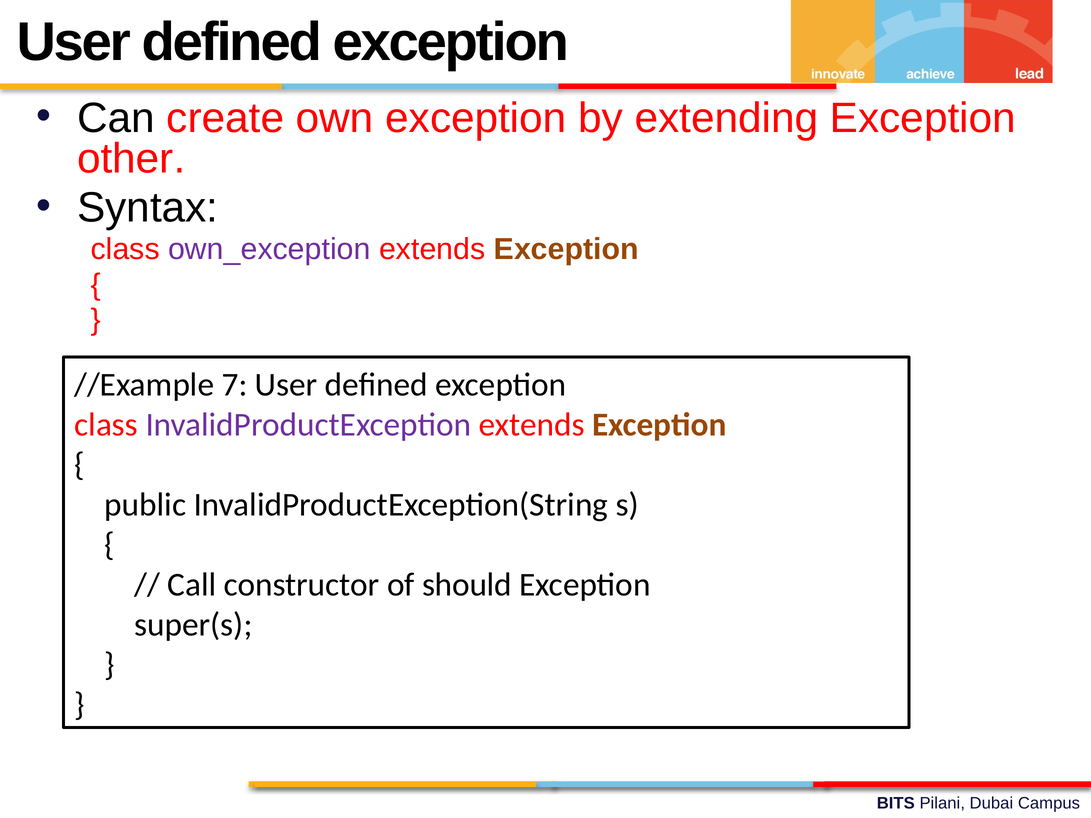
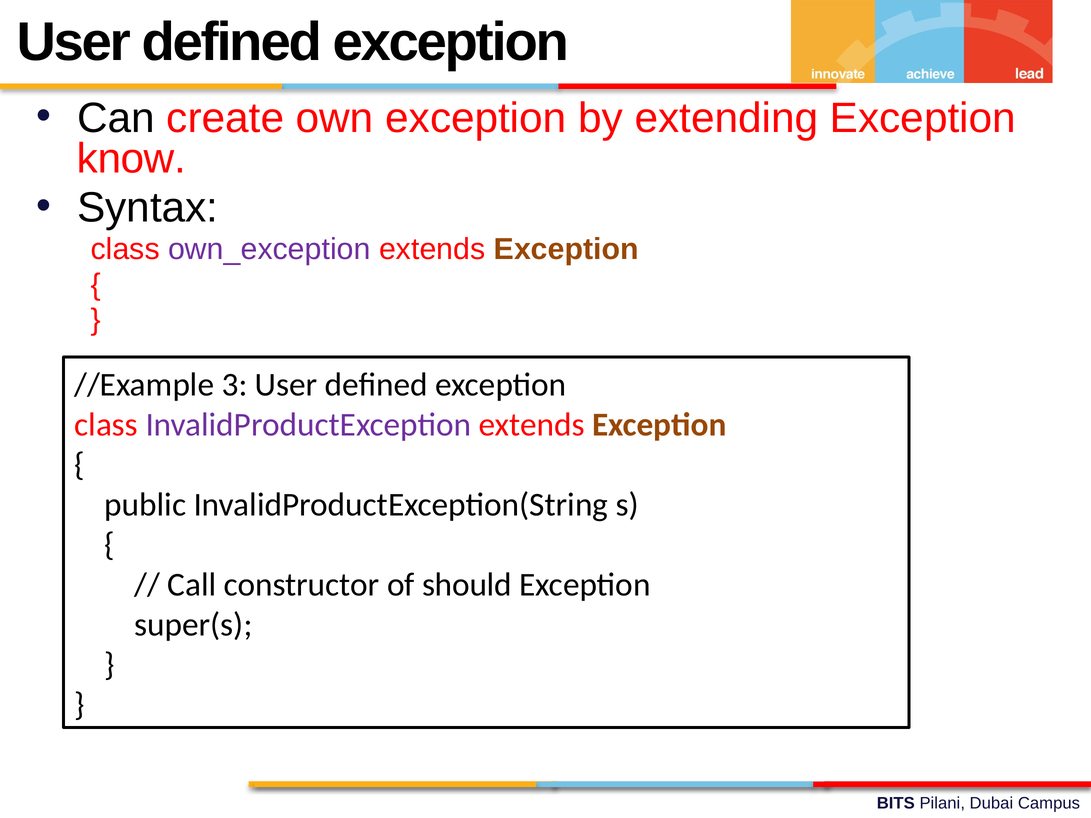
other: other -> know
7: 7 -> 3
